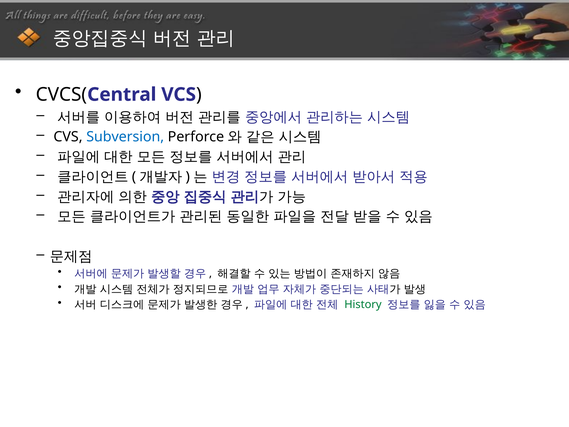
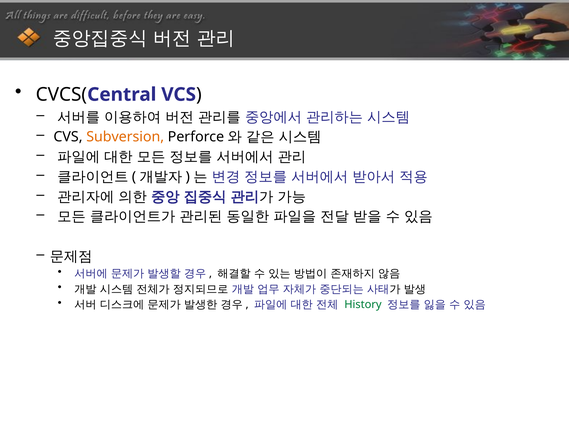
Subversion colour: blue -> orange
